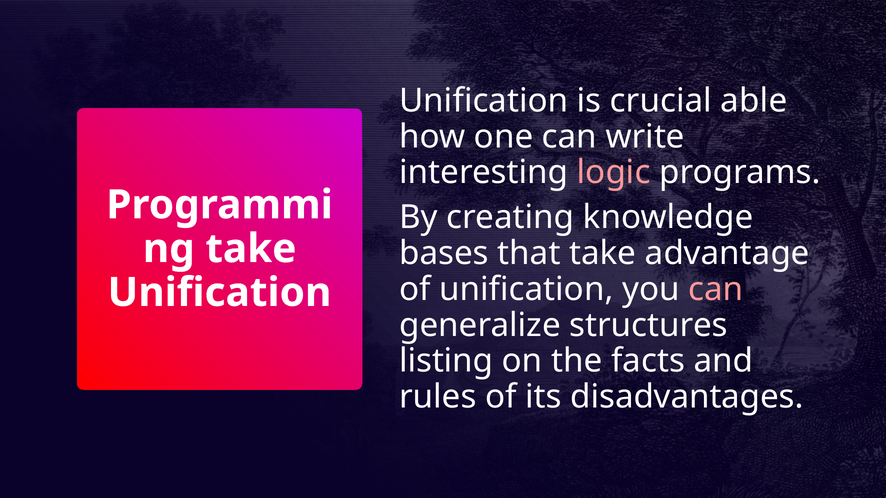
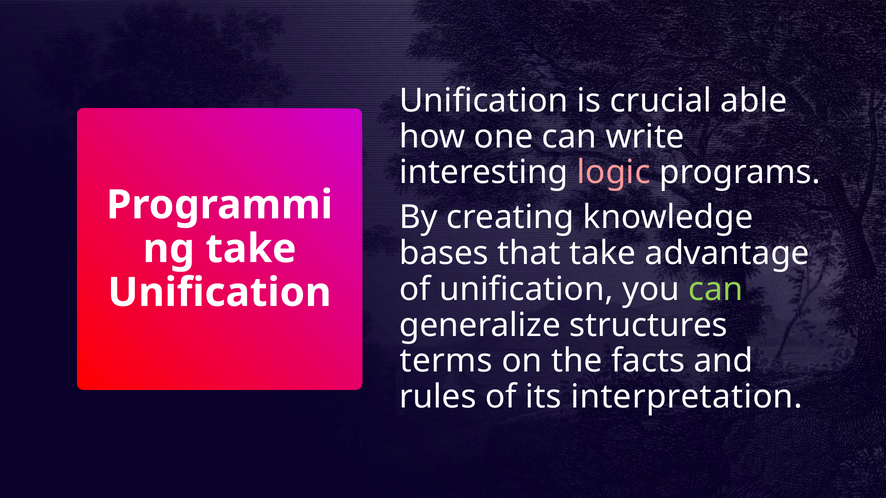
can at (716, 289) colour: pink -> light green
listing: listing -> terms
disadvantages: disadvantages -> interpretation
